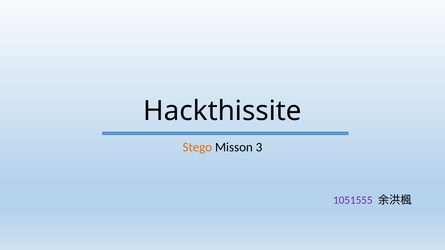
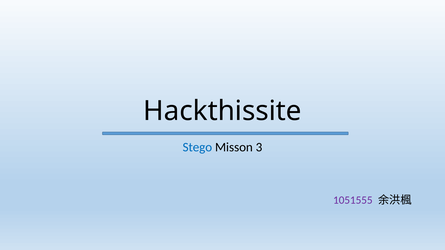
Stego colour: orange -> blue
